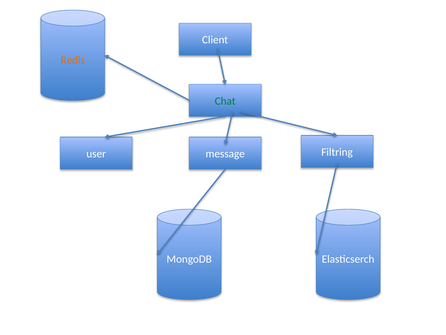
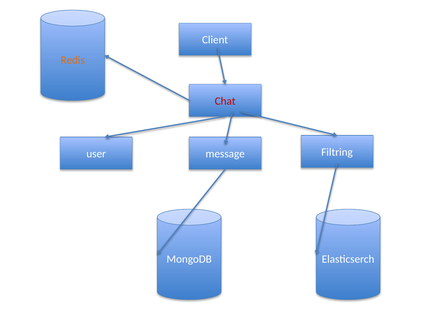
Chat colour: green -> red
